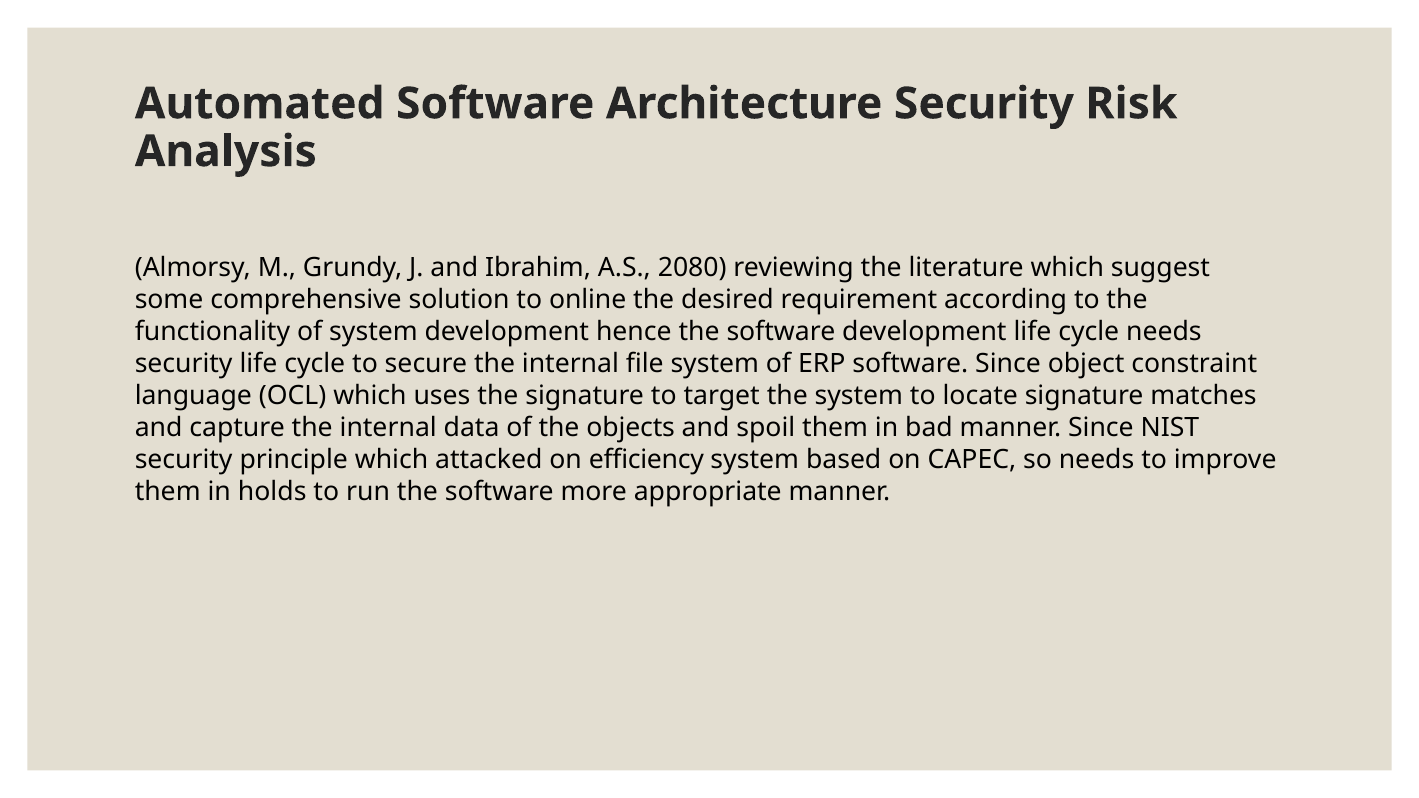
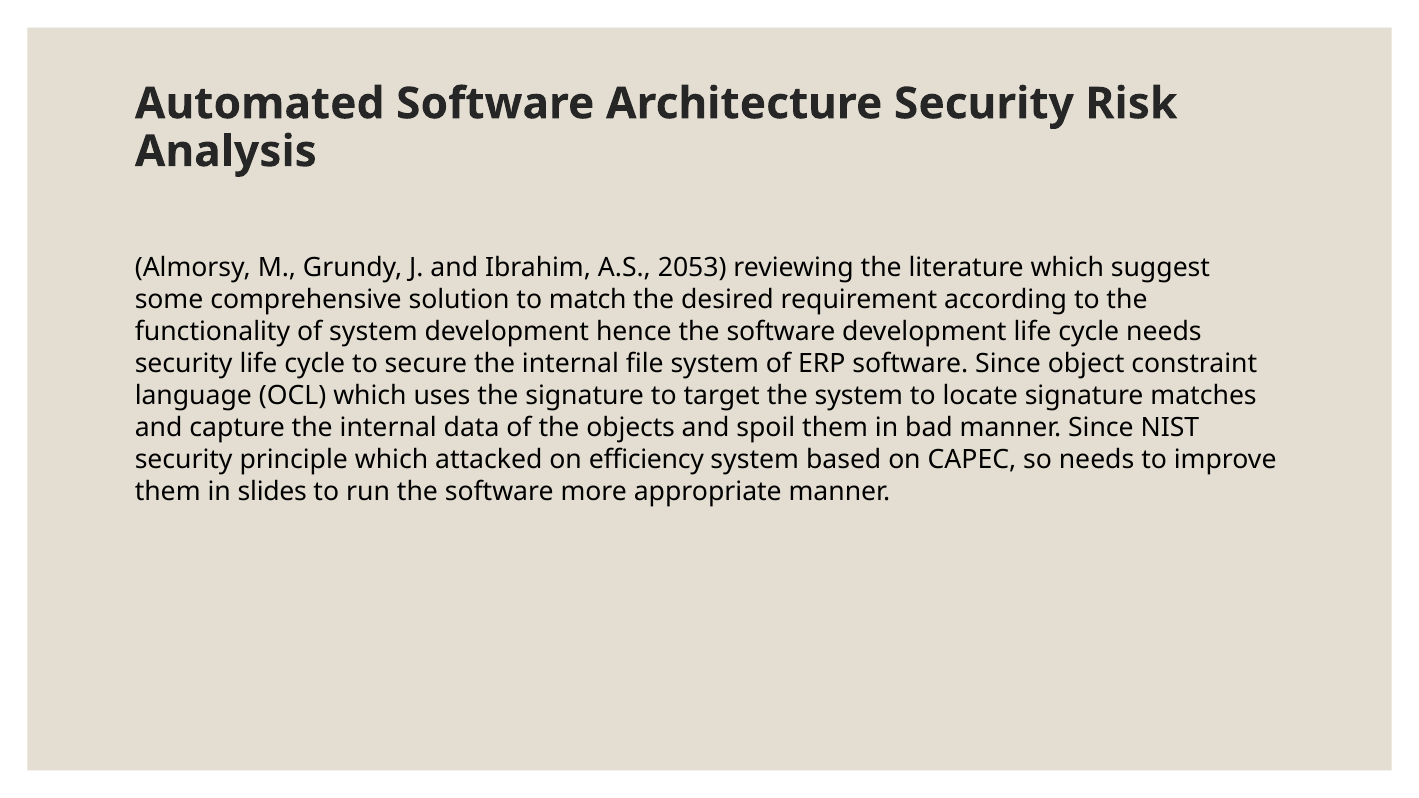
2080: 2080 -> 2053
online: online -> match
holds: holds -> slides
